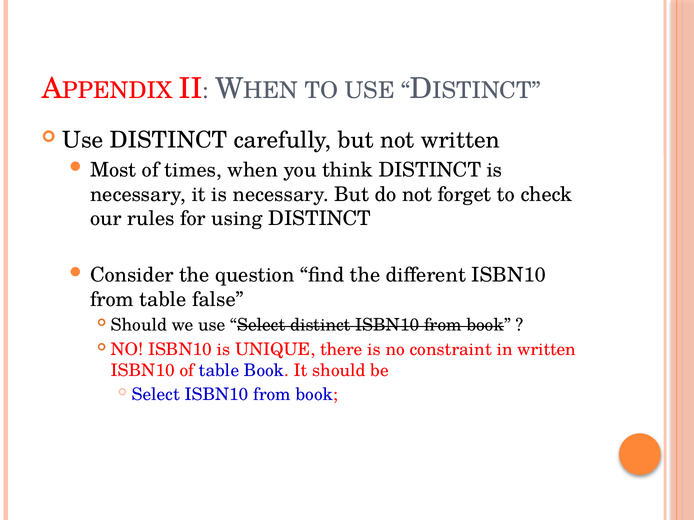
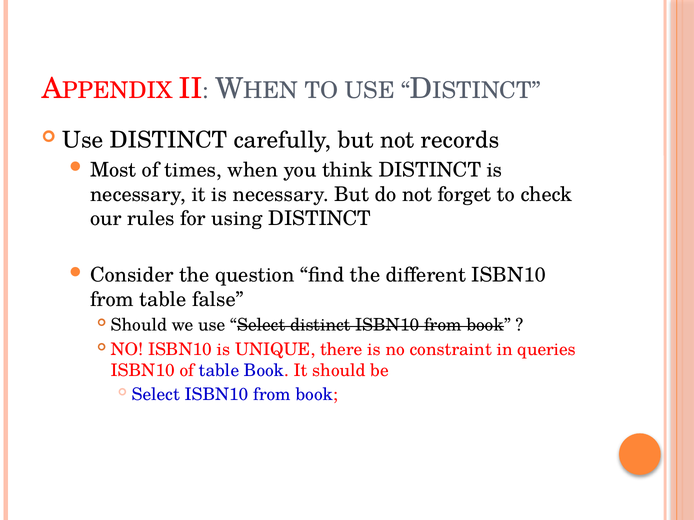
not written: written -> records
in written: written -> queries
